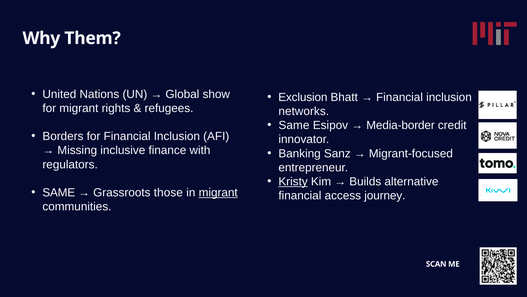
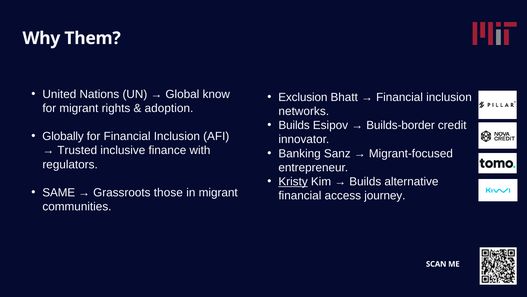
show: show -> know
refugees: refugees -> adoption
Same at (294, 125): Same -> Builds
Media-border: Media-border -> Builds-border
Borders: Borders -> Globally
Missing: Missing -> Trusted
migrant at (218, 192) underline: present -> none
